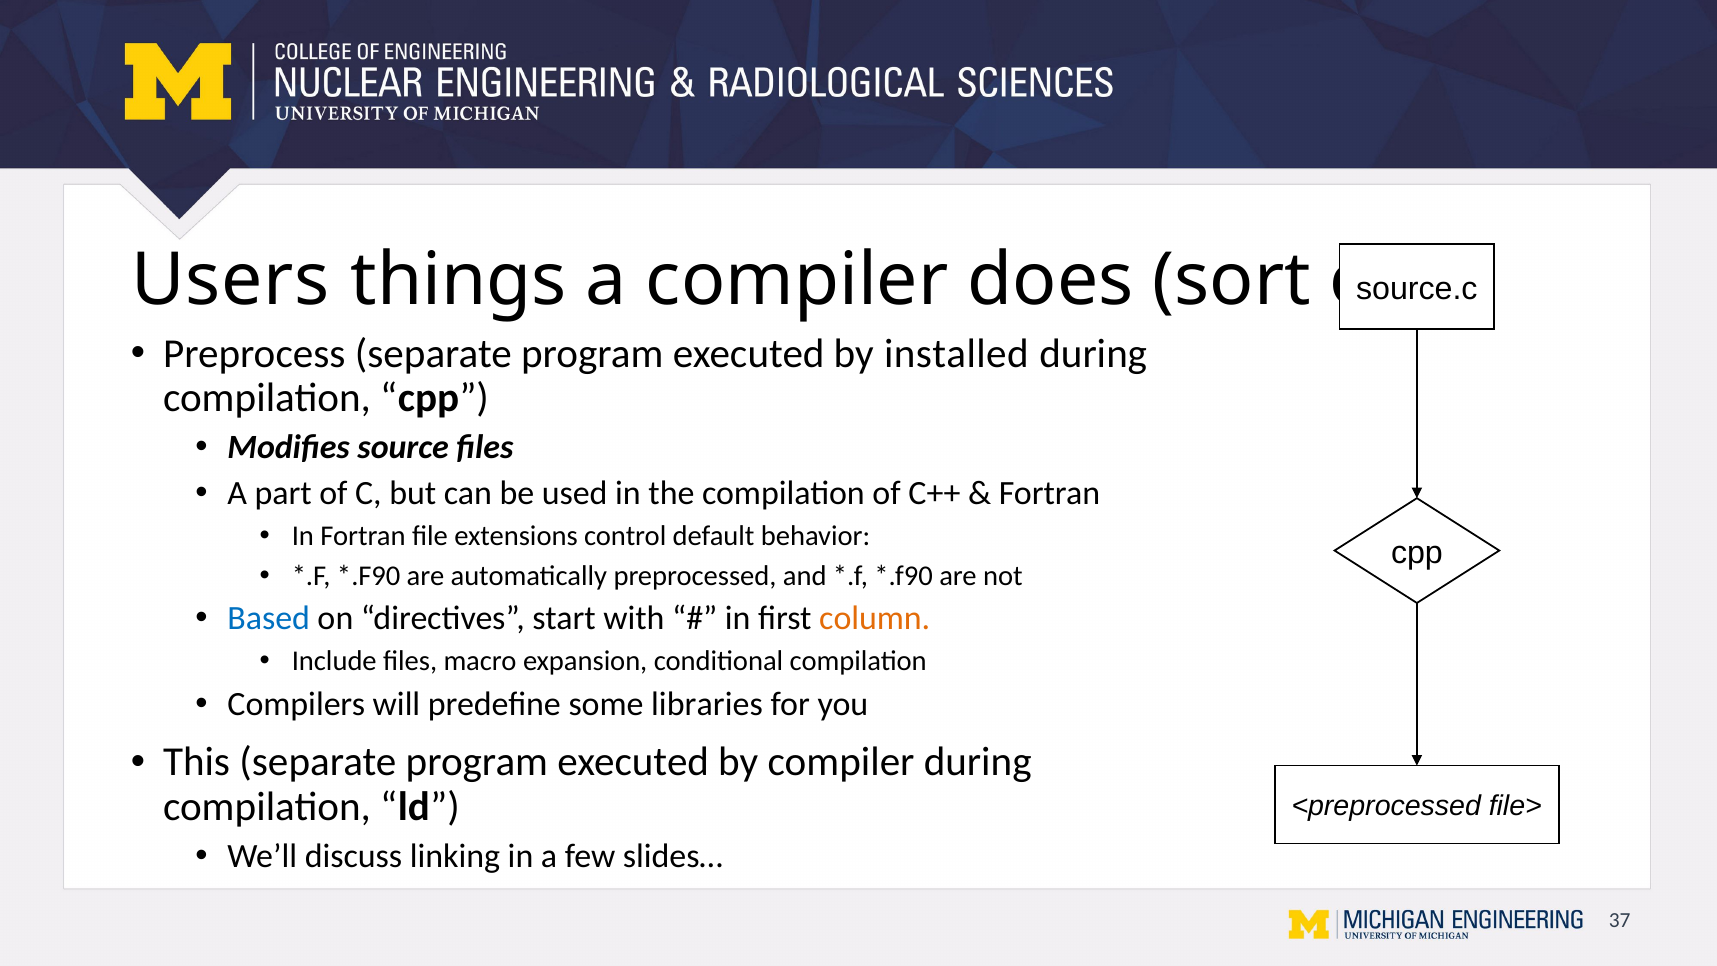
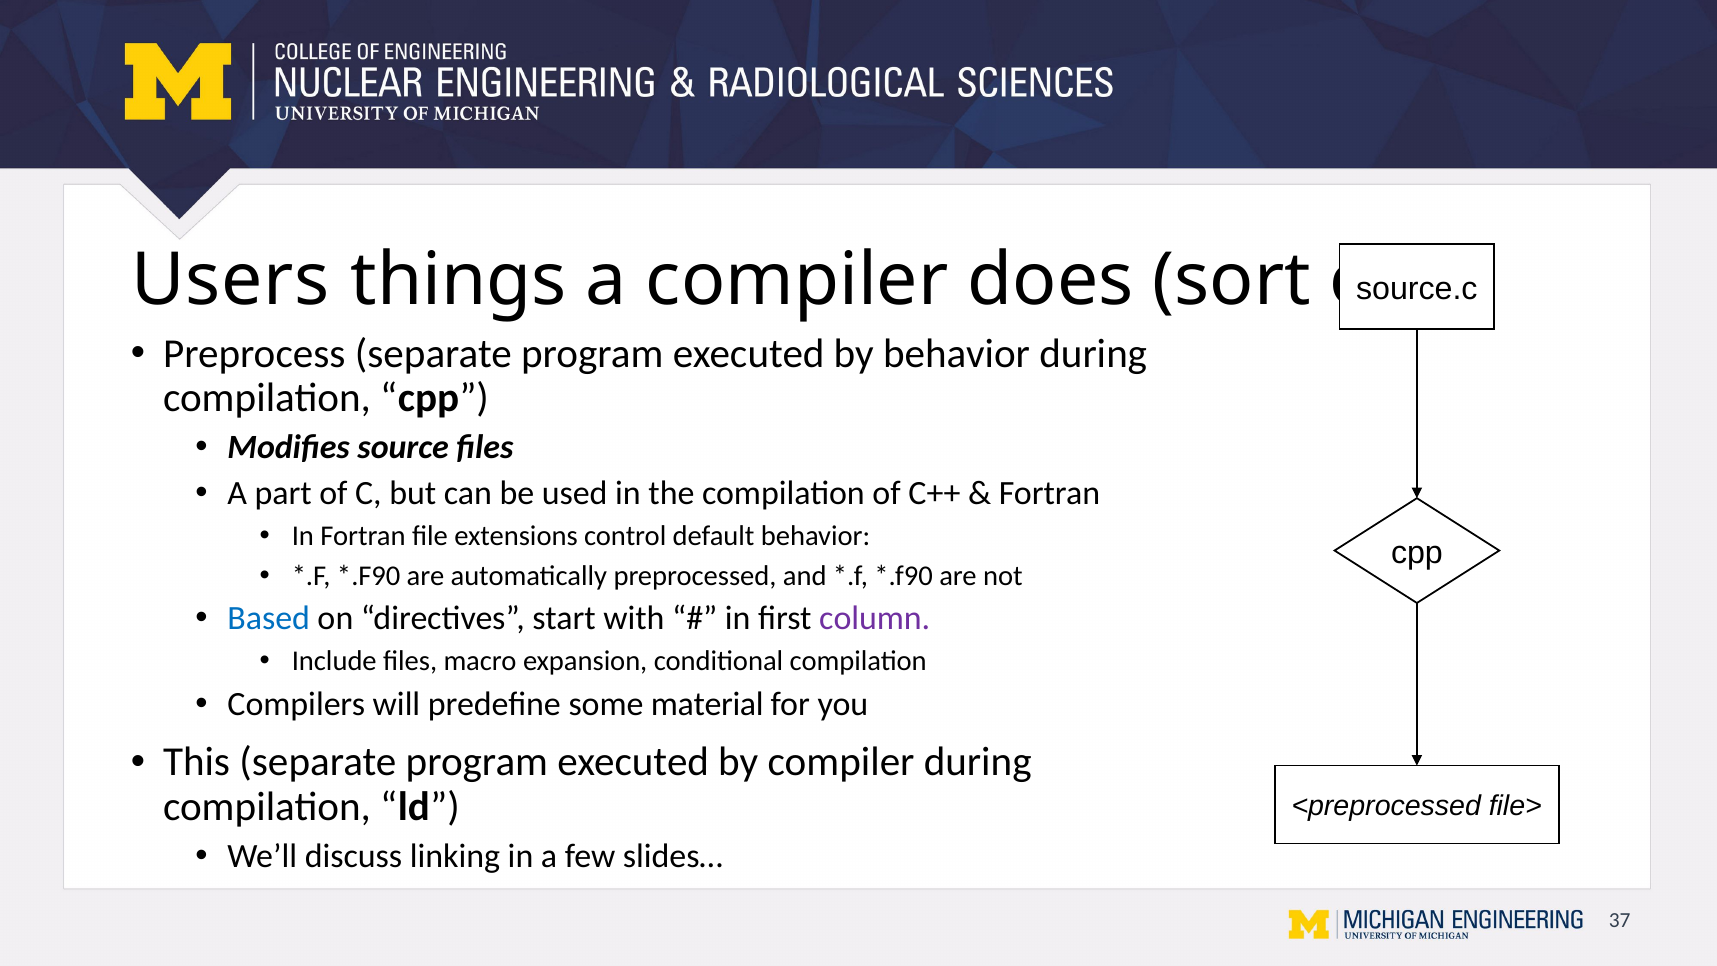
by installed: installed -> behavior
column colour: orange -> purple
libraries: libraries -> material
